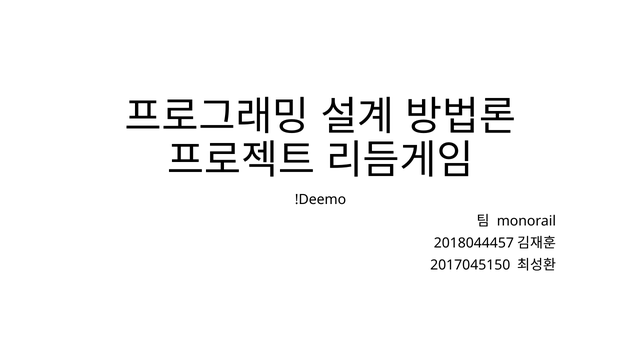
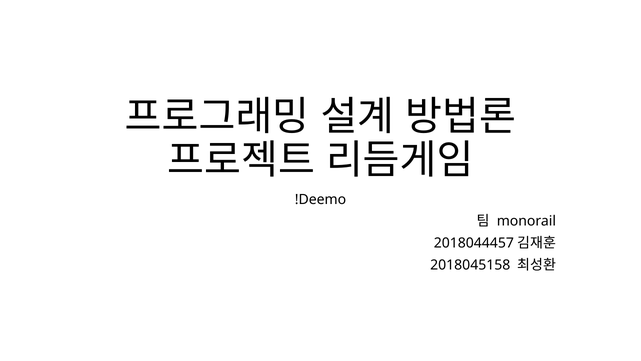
2017045150: 2017045150 -> 2018045158
